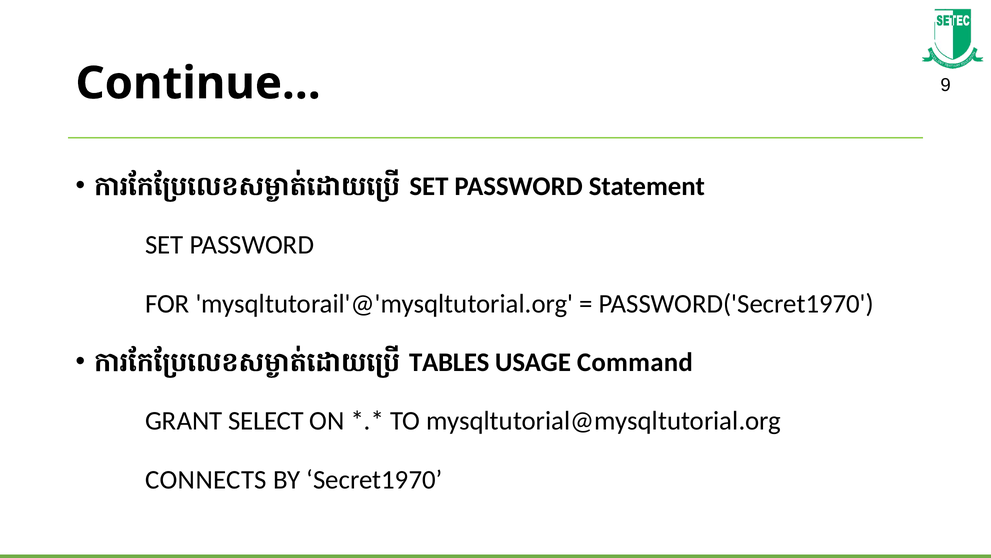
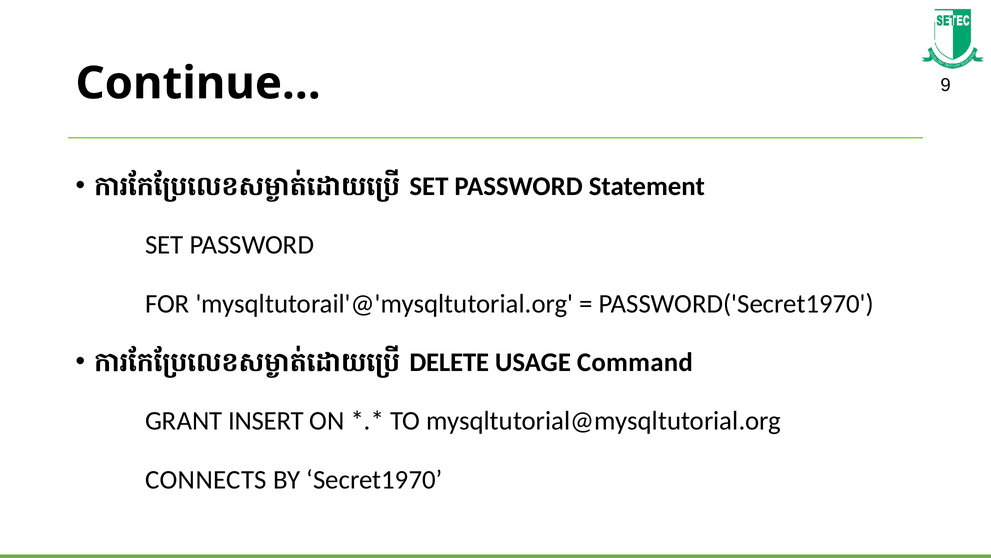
TABLES: TABLES -> DELETE
SELECT: SELECT -> INSERT
